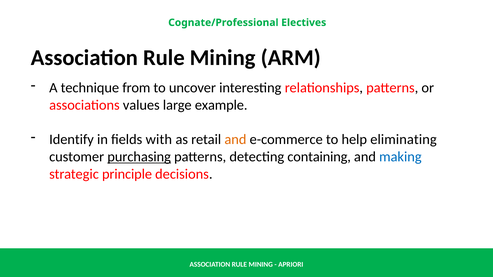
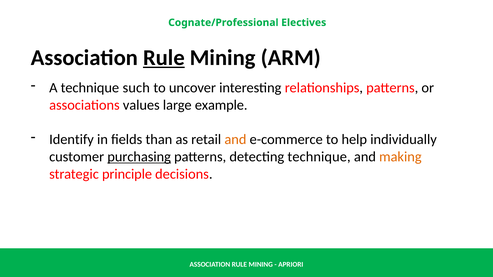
Rule at (164, 58) underline: none -> present
from: from -> such
with: with -> than
eliminating: eliminating -> individually
detecting containing: containing -> technique
making colour: blue -> orange
